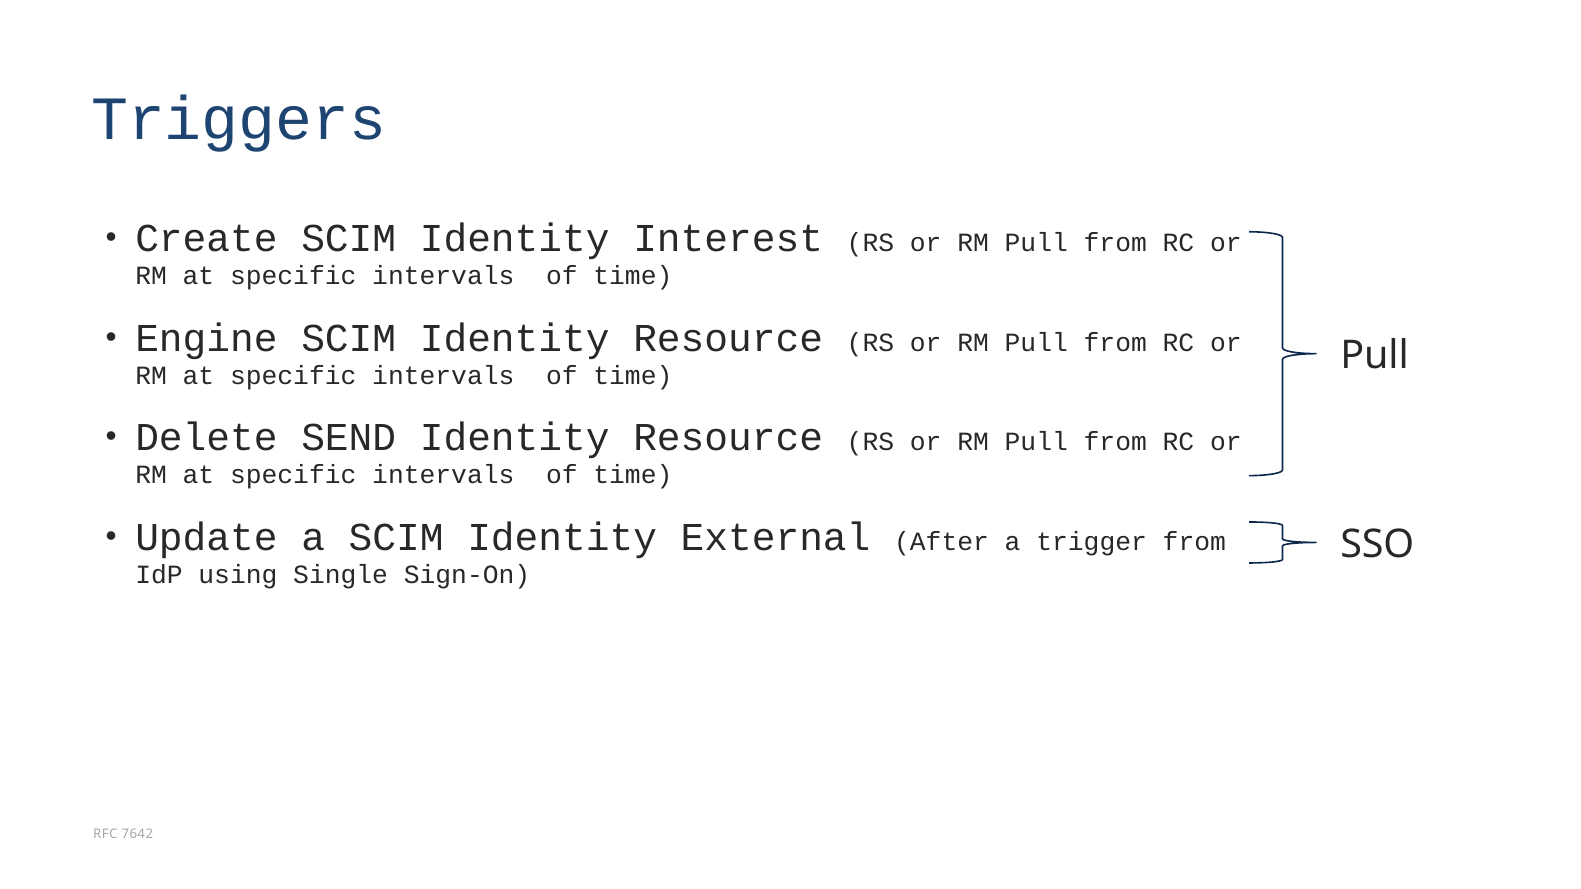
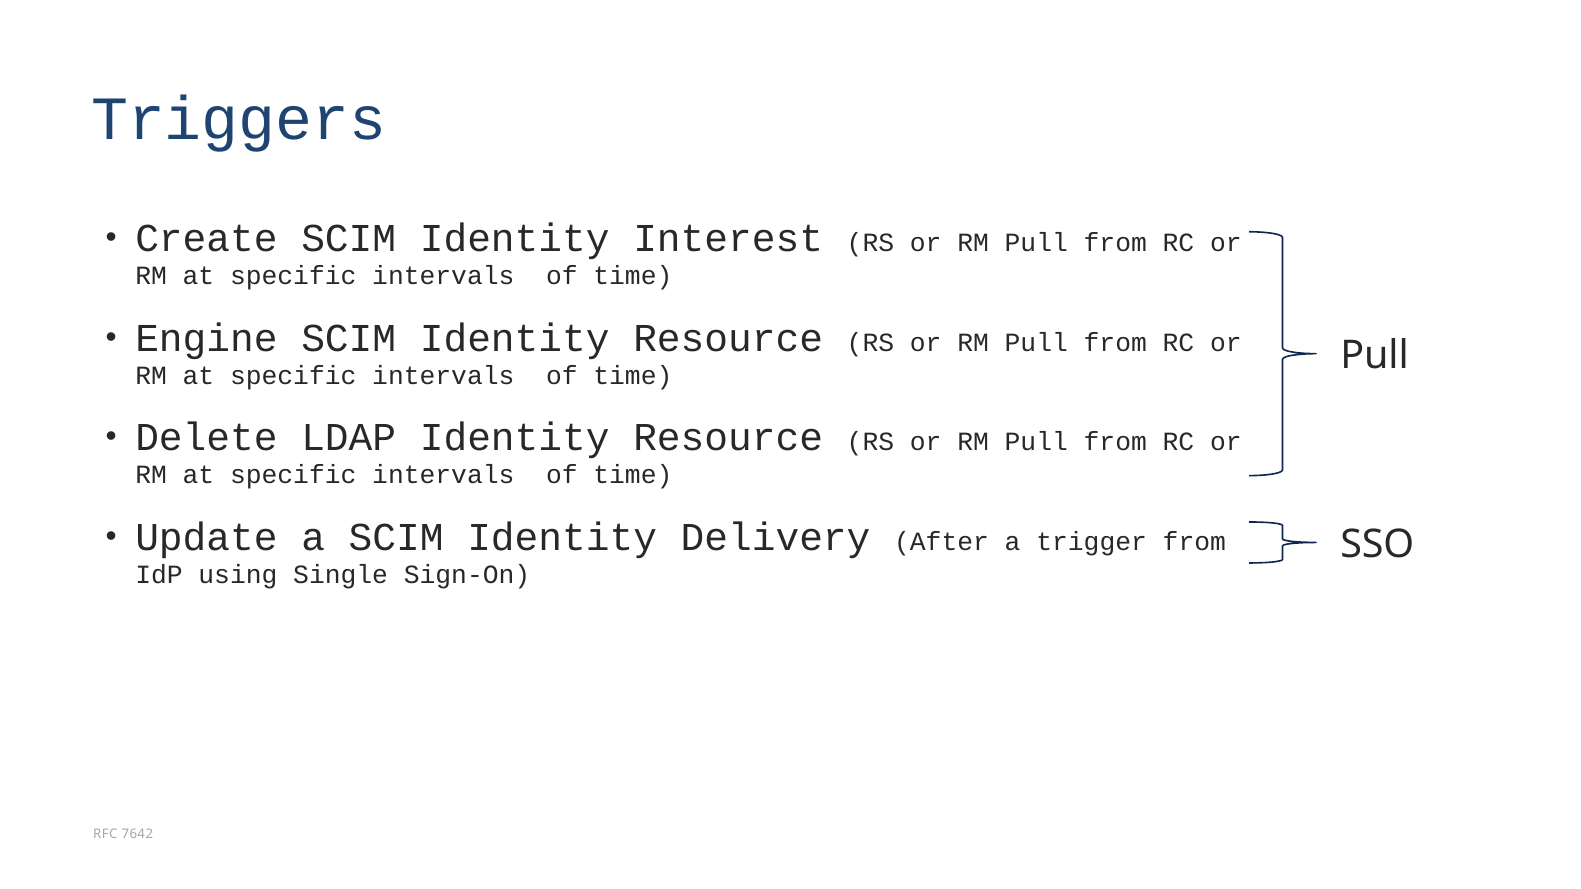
SEND: SEND -> LDAP
External: External -> Delivery
